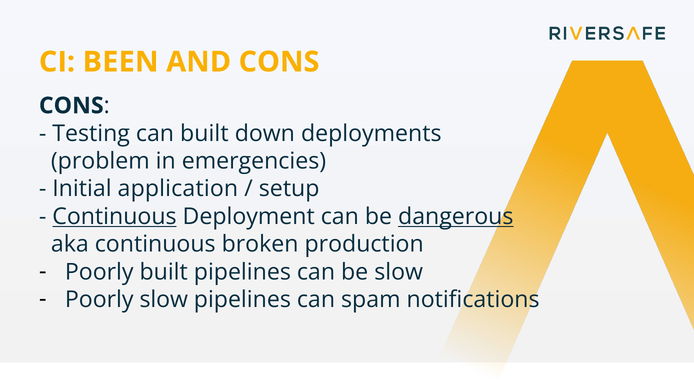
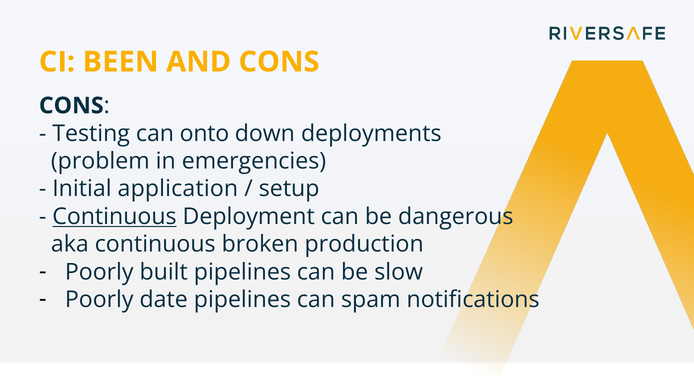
can built: built -> onto
dangerous underline: present -> none
Poorly slow: slow -> date
